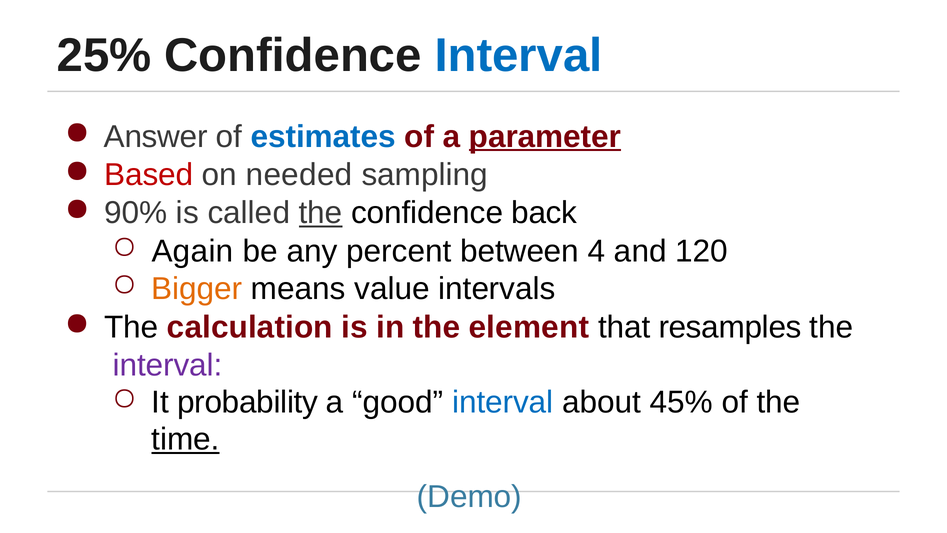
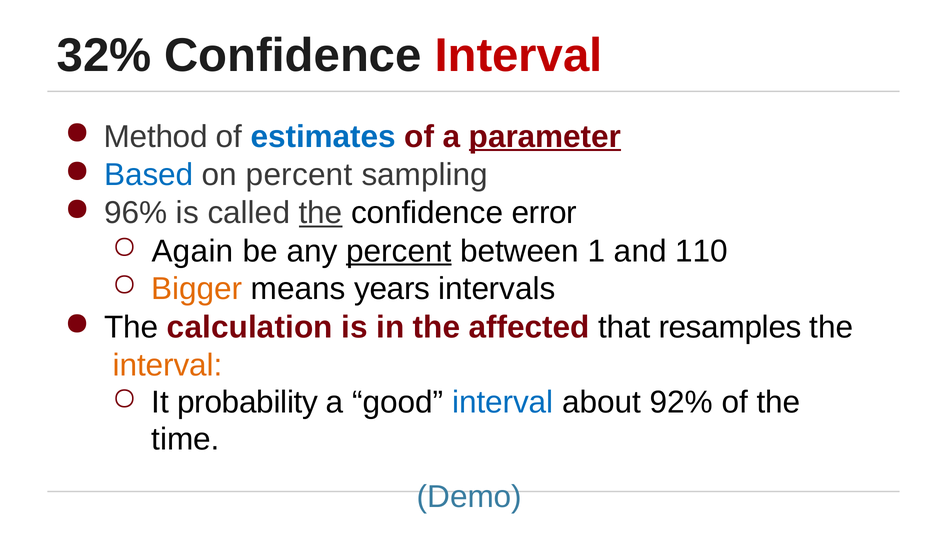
25%: 25% -> 32%
Interval at (519, 55) colour: blue -> red
Answer: Answer -> Method
Based colour: red -> blue
on needed: needed -> percent
90%: 90% -> 96%
back: back -> error
percent at (399, 251) underline: none -> present
4: 4 -> 1
120: 120 -> 110
value: value -> years
element: element -> affected
interval at (168, 365) colour: purple -> orange
45%: 45% -> 92%
time underline: present -> none
